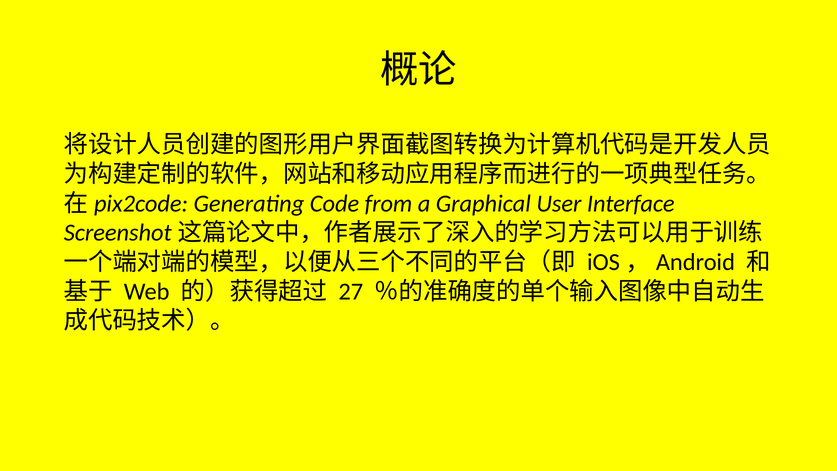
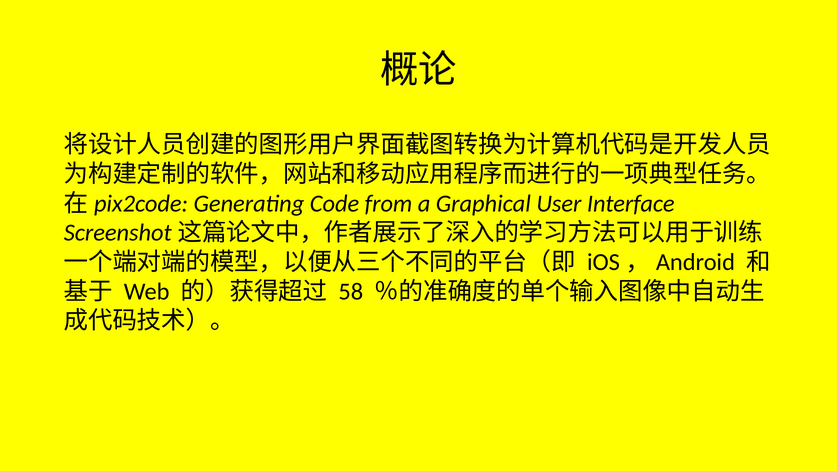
27: 27 -> 58
